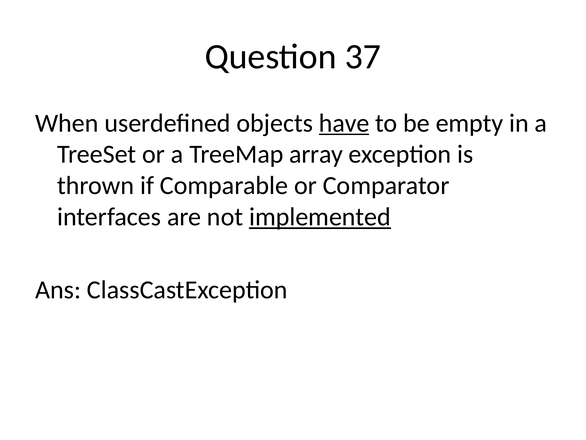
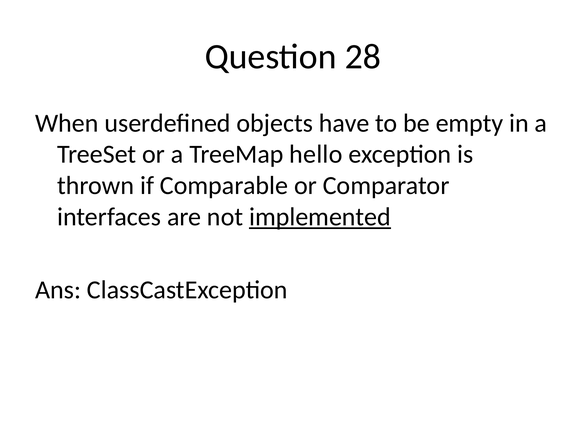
37: 37 -> 28
have underline: present -> none
array: array -> hello
